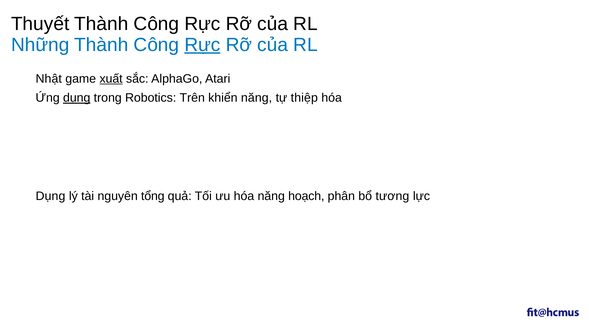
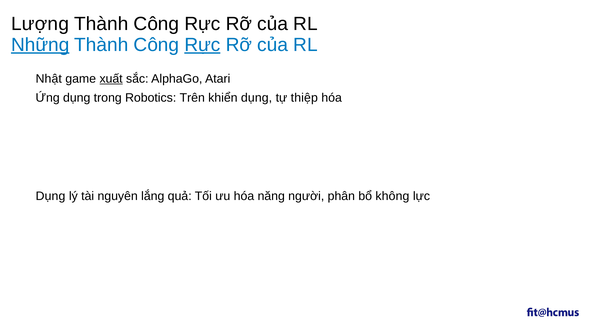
Thuyết: Thuyết -> Lượng
Những underline: none -> present
dụng at (77, 98) underline: present -> none
khiển năng: năng -> dụng
tổng: tổng -> lắng
hoạch: hoạch -> người
tương: tương -> không
